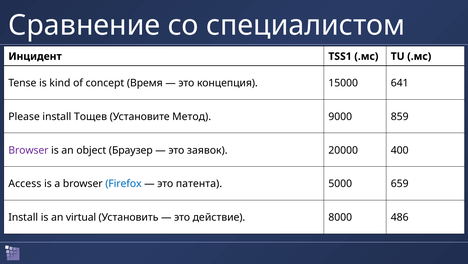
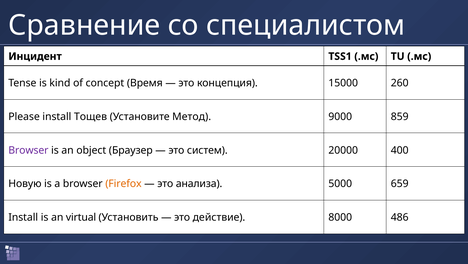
641: 641 -> 260
заявок: заявок -> систем
Access: Access -> Новую
Firefox colour: blue -> orange
патента: патента -> анализа
